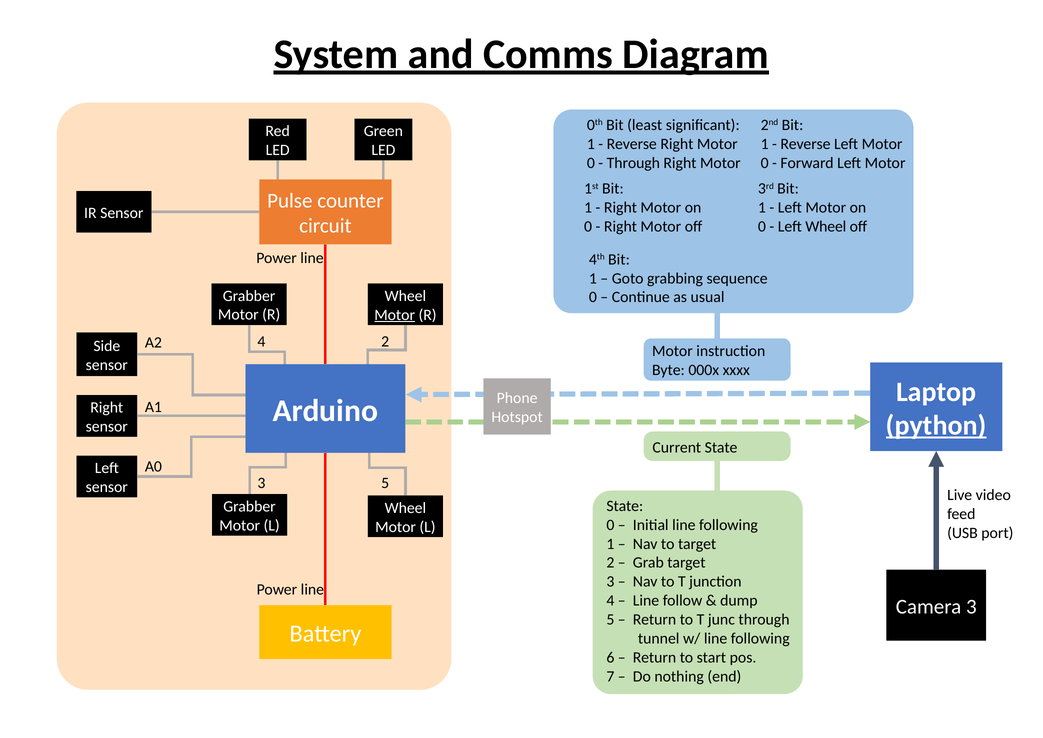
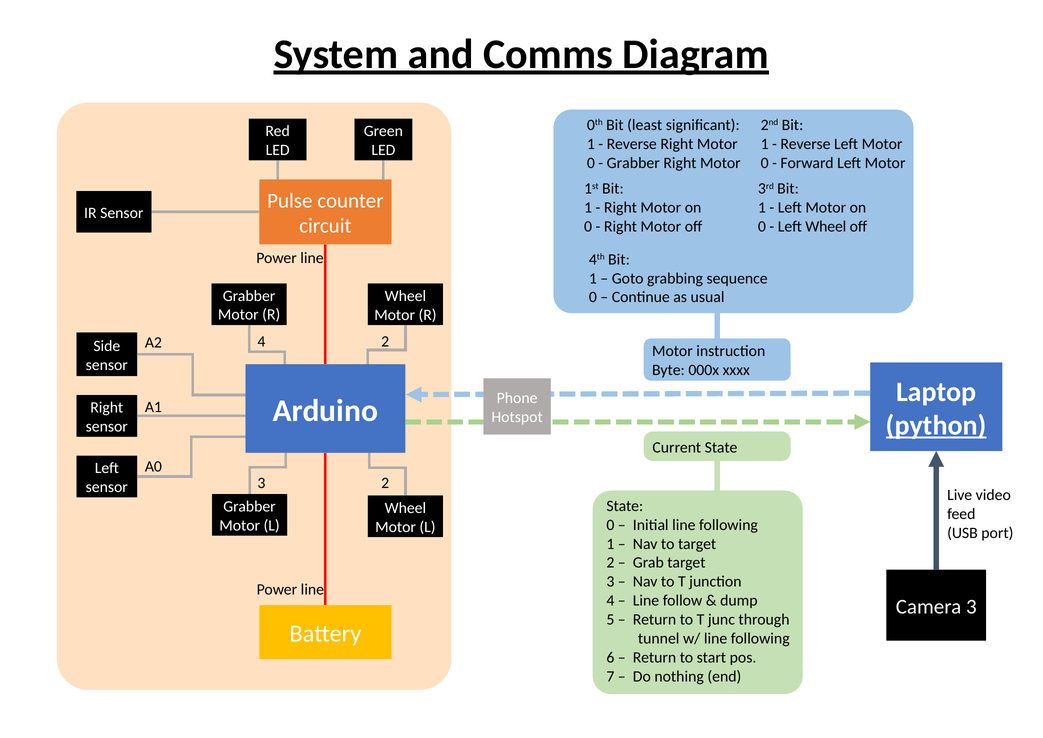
Through at (633, 163): Through -> Grabber
Motor at (395, 315) underline: present -> none
3 5: 5 -> 2
